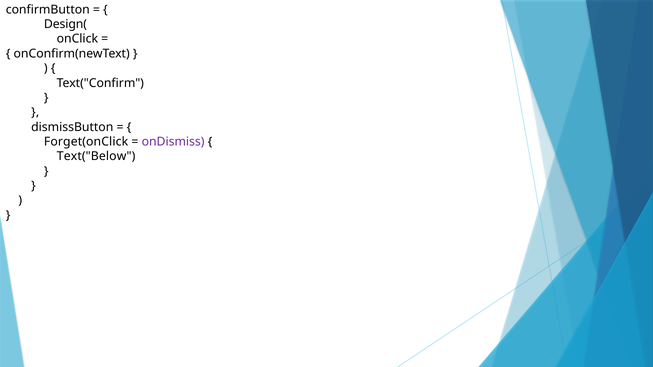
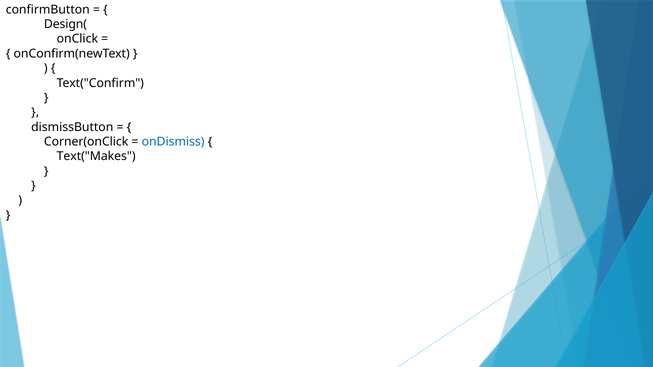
Forget(onClick: Forget(onClick -> Corner(onClick
onDismiss colour: purple -> blue
Text("Below: Text("Below -> Text("Makes
